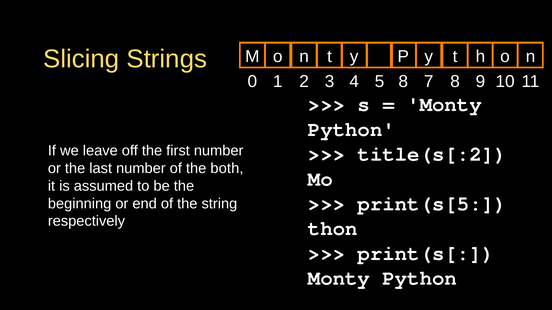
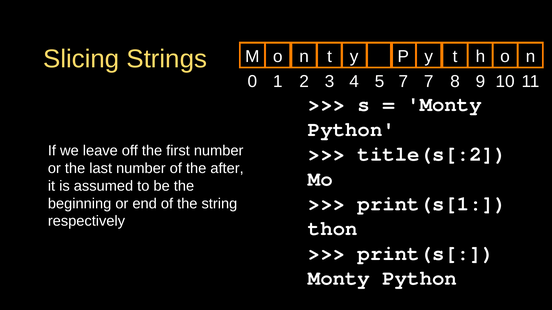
5 8: 8 -> 7
both: both -> after
print(s[5: print(s[5 -> print(s[1
